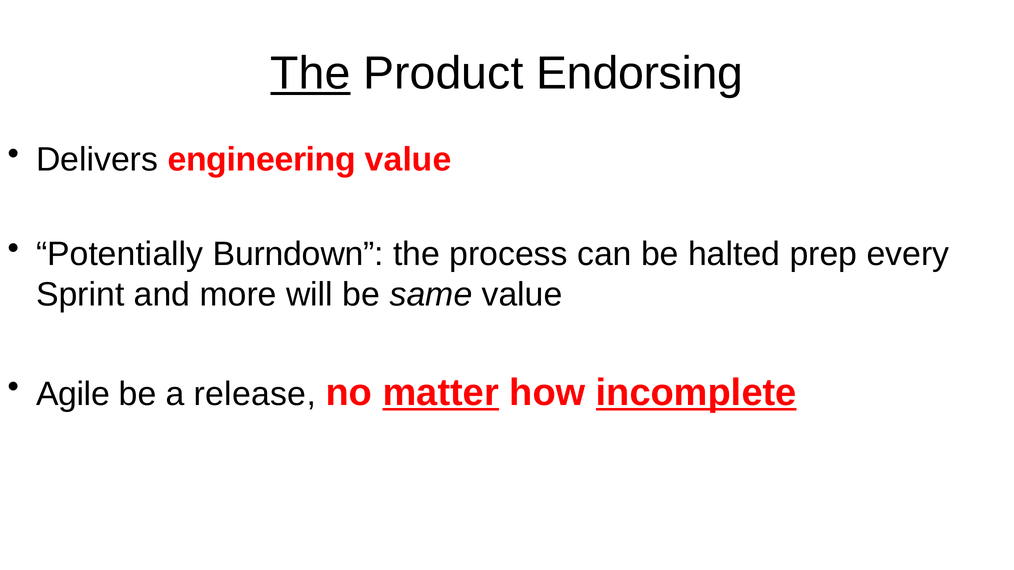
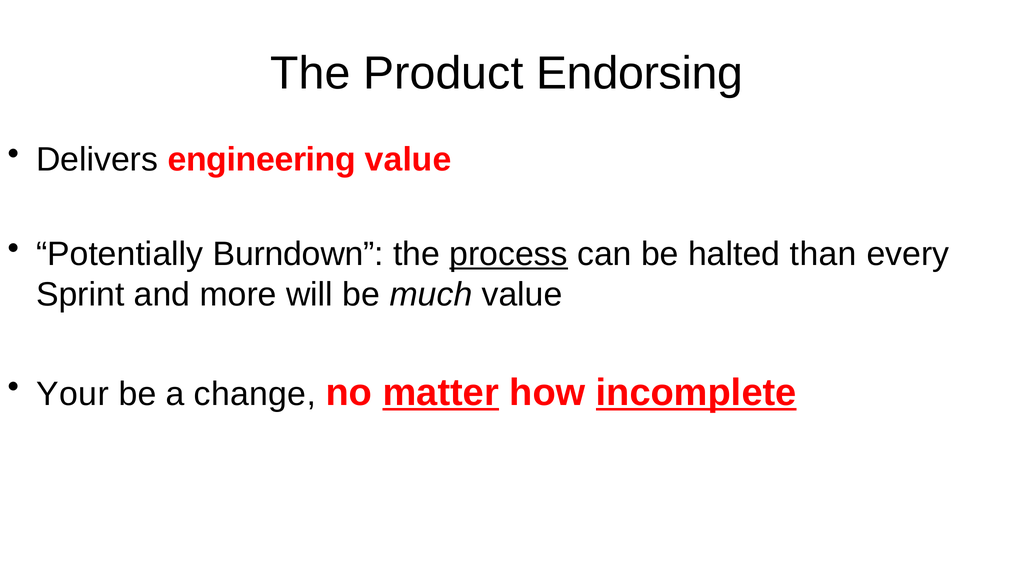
The at (310, 74) underline: present -> none
process underline: none -> present
prep: prep -> than
same: same -> much
Agile: Agile -> Your
release: release -> change
